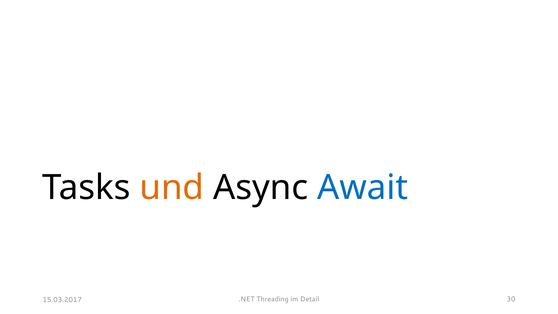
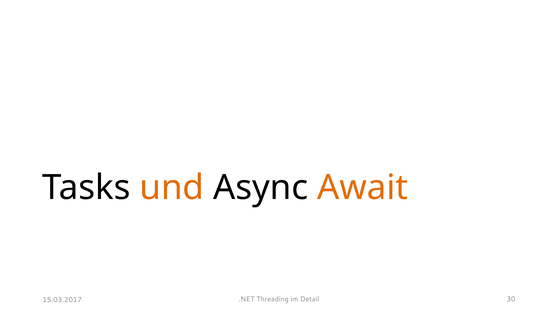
Await colour: blue -> orange
